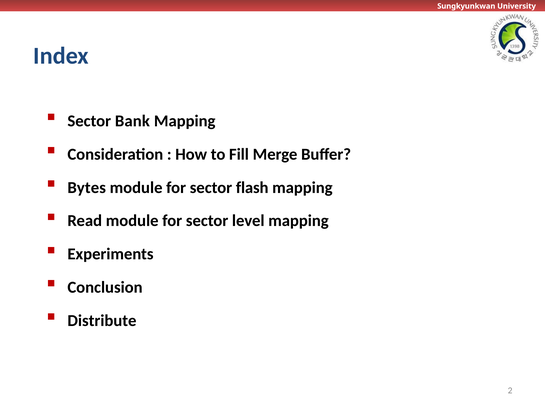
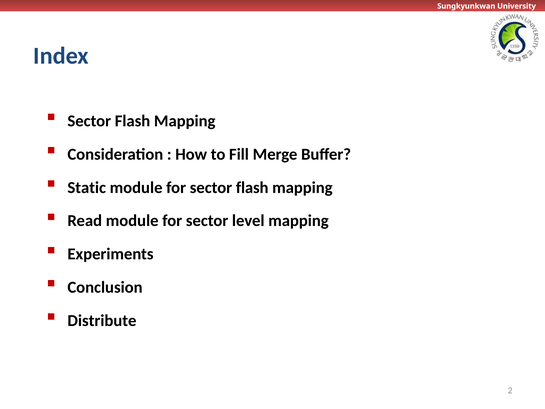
Bank at (132, 121): Bank -> Flash
Bytes: Bytes -> Static
